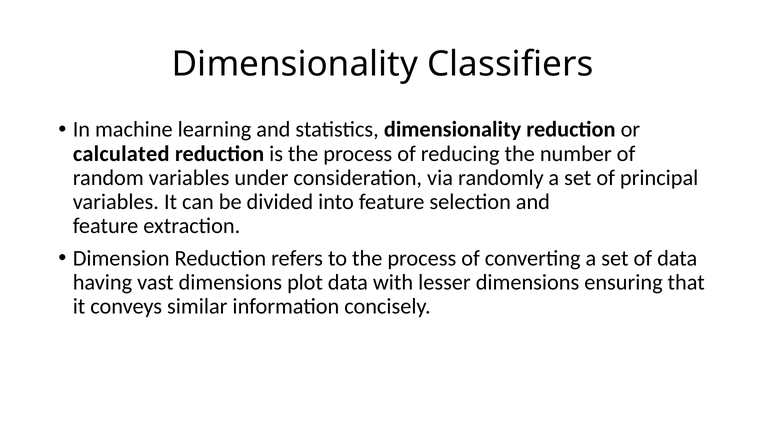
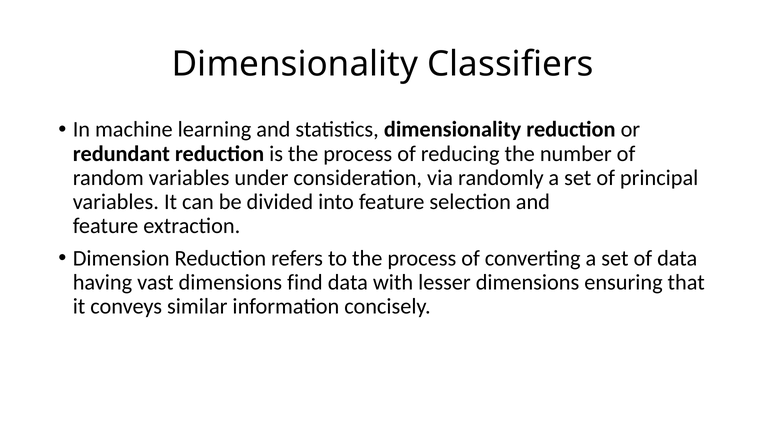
calculated: calculated -> redundant
plot: plot -> find
